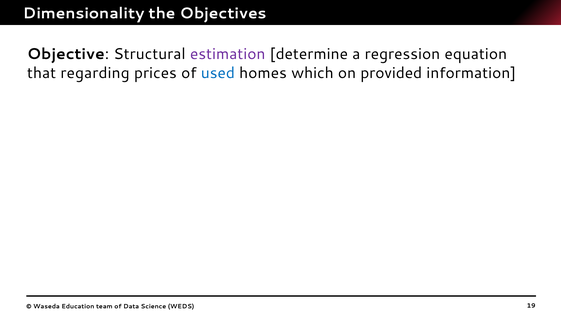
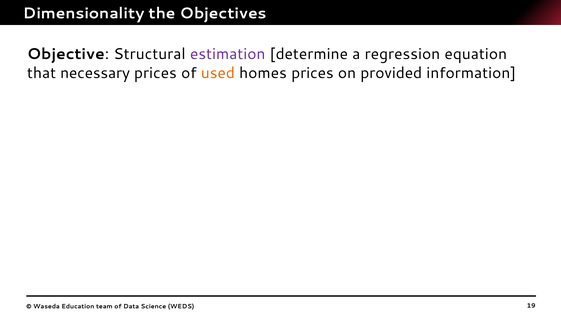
regarding: regarding -> necessary
used colour: blue -> orange
homes which: which -> prices
